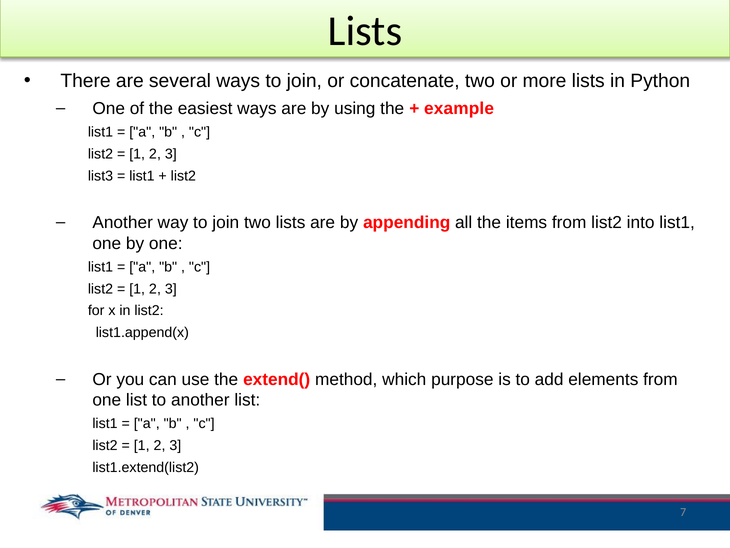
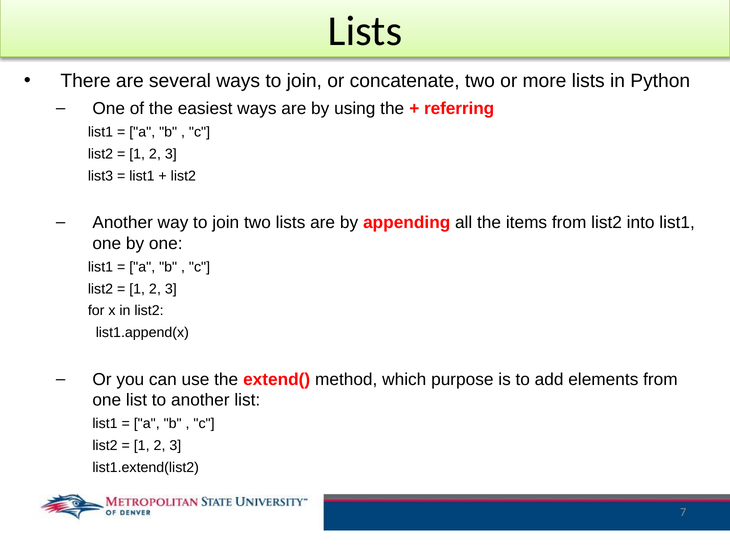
example: example -> referring
